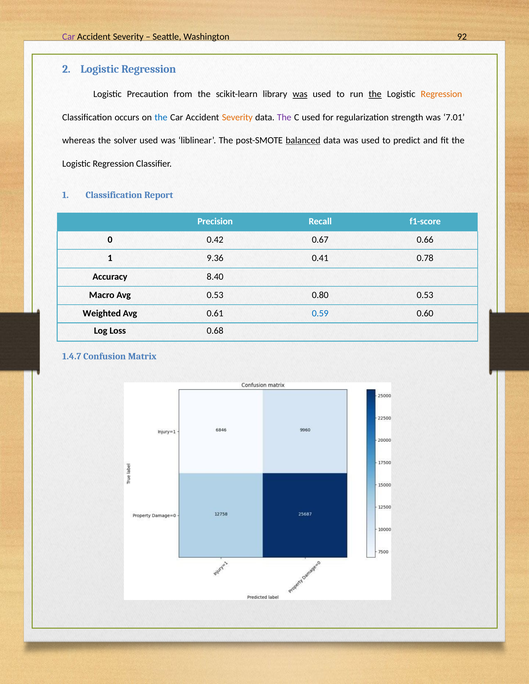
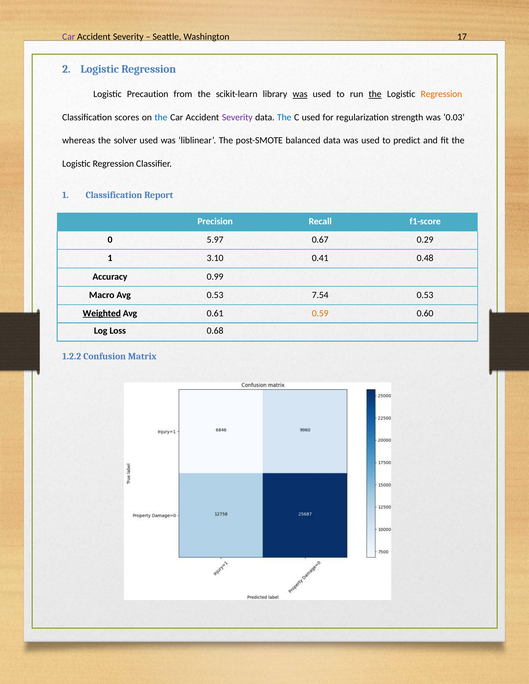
92: 92 -> 17
occurs: occurs -> scores
Severity at (237, 117) colour: orange -> purple
The at (284, 117) colour: purple -> blue
7.01: 7.01 -> 0.03
balanced underline: present -> none
0.42: 0.42 -> 5.97
0.66: 0.66 -> 0.29
9.36: 9.36 -> 3.10
0.78: 0.78 -> 0.48
8.40: 8.40 -> 0.99
0.80: 0.80 -> 7.54
Weighted underline: none -> present
0.59 colour: blue -> orange
1.4.7: 1.4.7 -> 1.2.2
